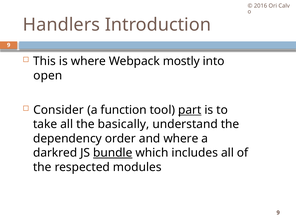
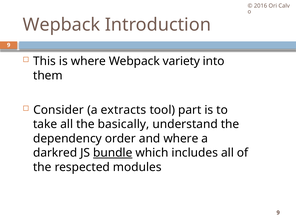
Handlers: Handlers -> Wepback
mostly: mostly -> variety
open: open -> them
function: function -> extracts
part underline: present -> none
